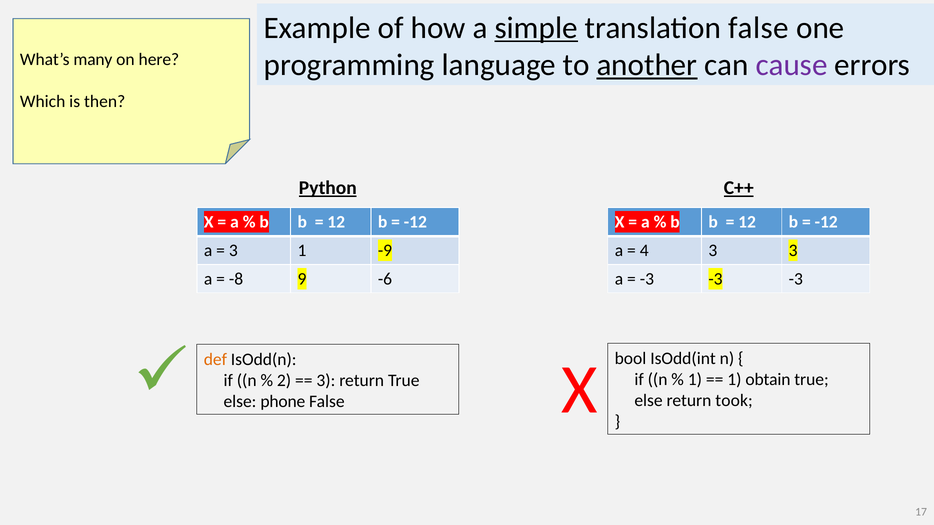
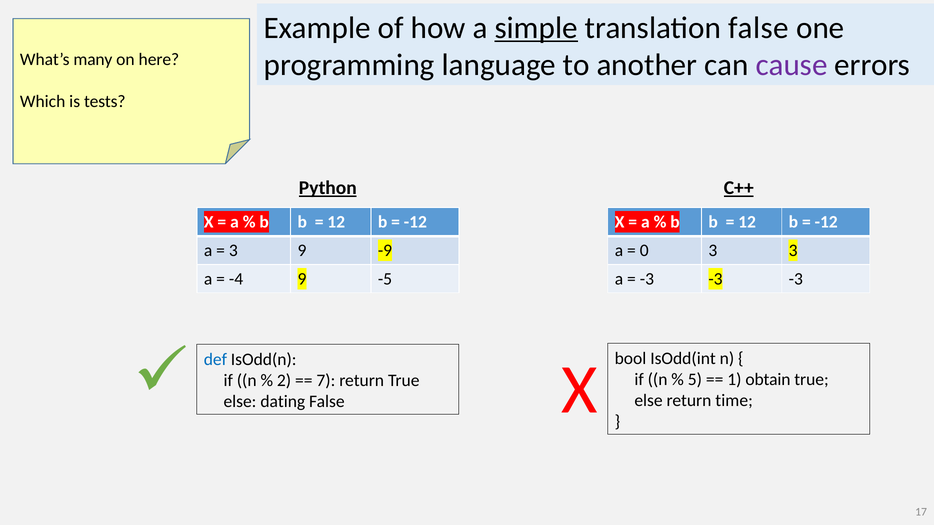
another underline: present -> none
then: then -> tests
3 1: 1 -> 9
4: 4 -> 0
-8: -8 -> -4
-6: -6 -> -5
def colour: orange -> blue
1 at (695, 380): 1 -> 5
3 at (326, 381): 3 -> 7
took: took -> time
phone: phone -> dating
